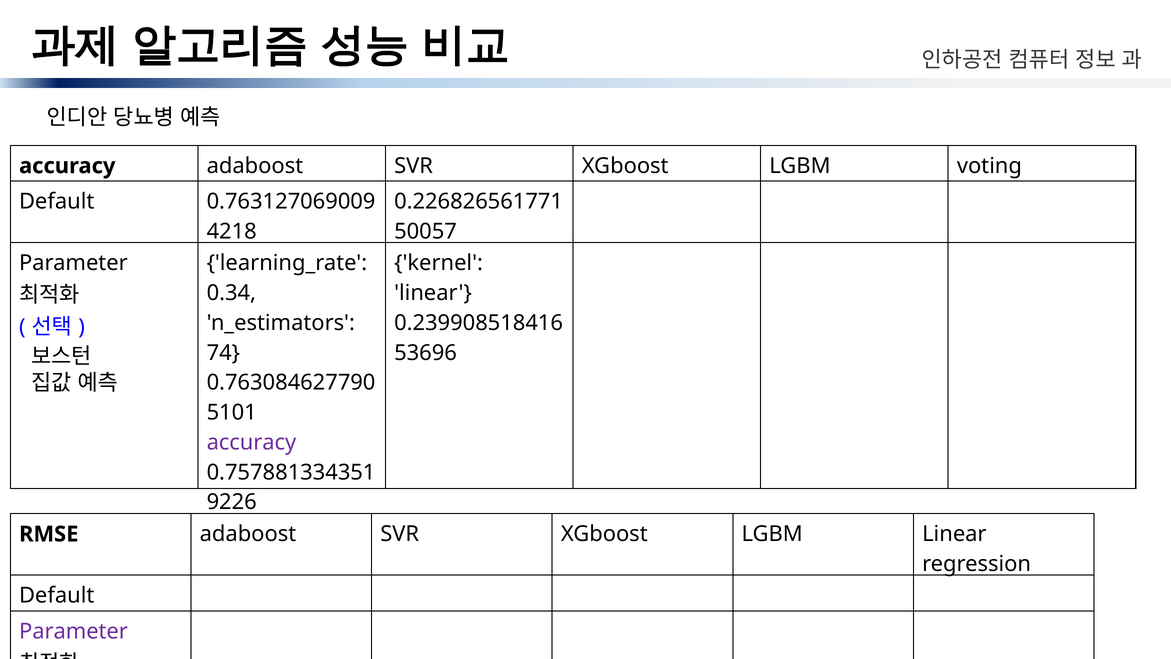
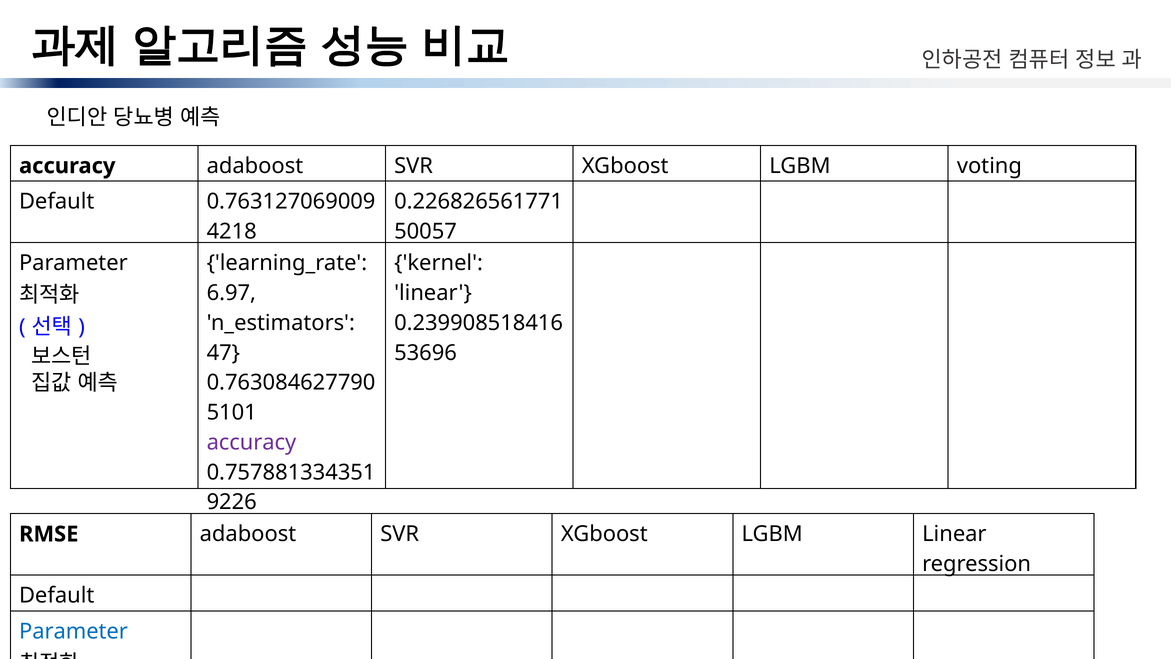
0.34: 0.34 -> 6.97
74: 74 -> 47
Parameter at (73, 631) colour: purple -> blue
